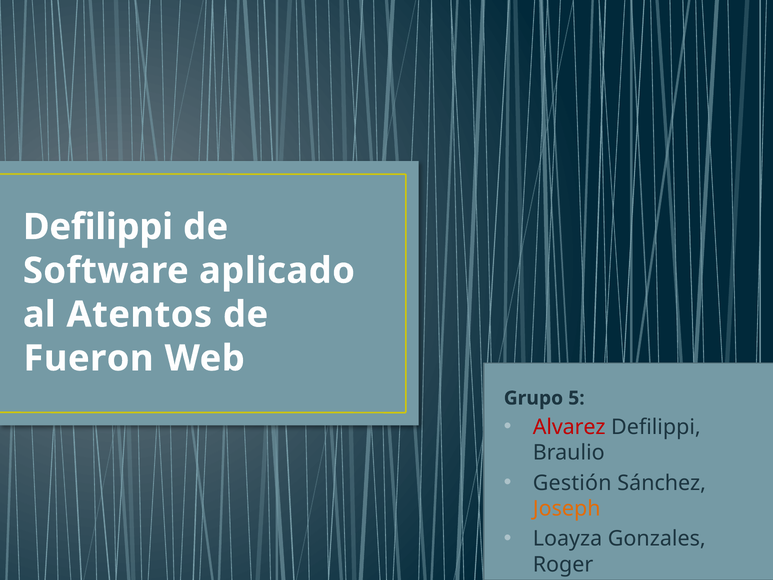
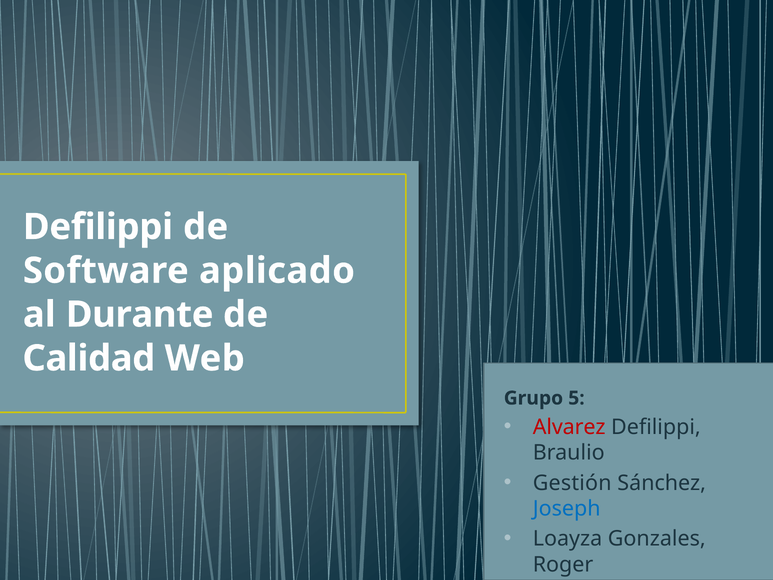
Atentos: Atentos -> Durante
Fueron: Fueron -> Calidad
Joseph colour: orange -> blue
